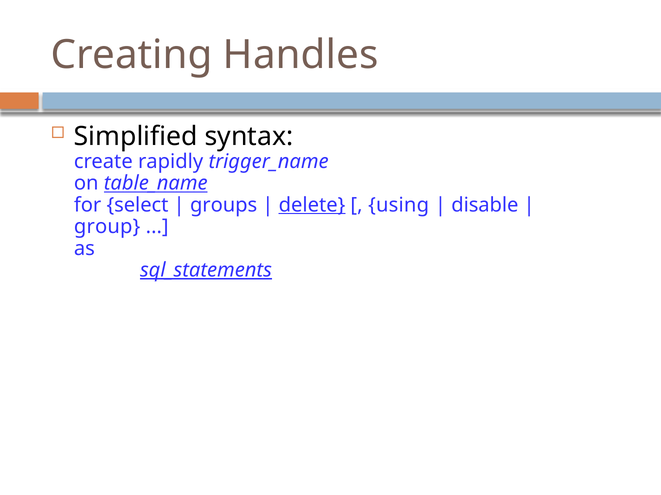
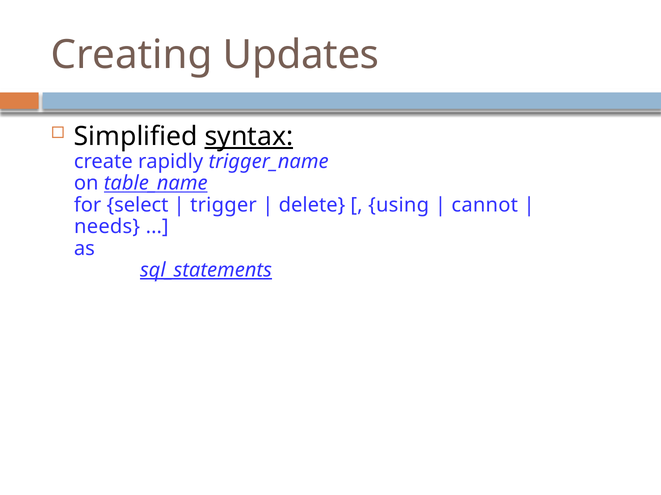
Handles: Handles -> Updates
syntax underline: none -> present
groups: groups -> trigger
delete underline: present -> none
disable: disable -> cannot
group: group -> needs
